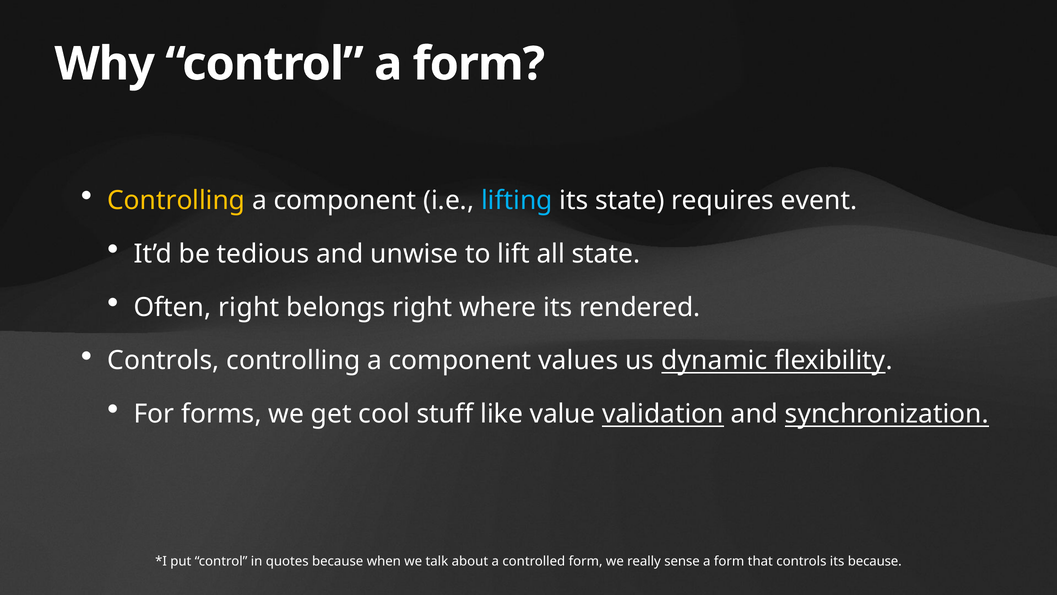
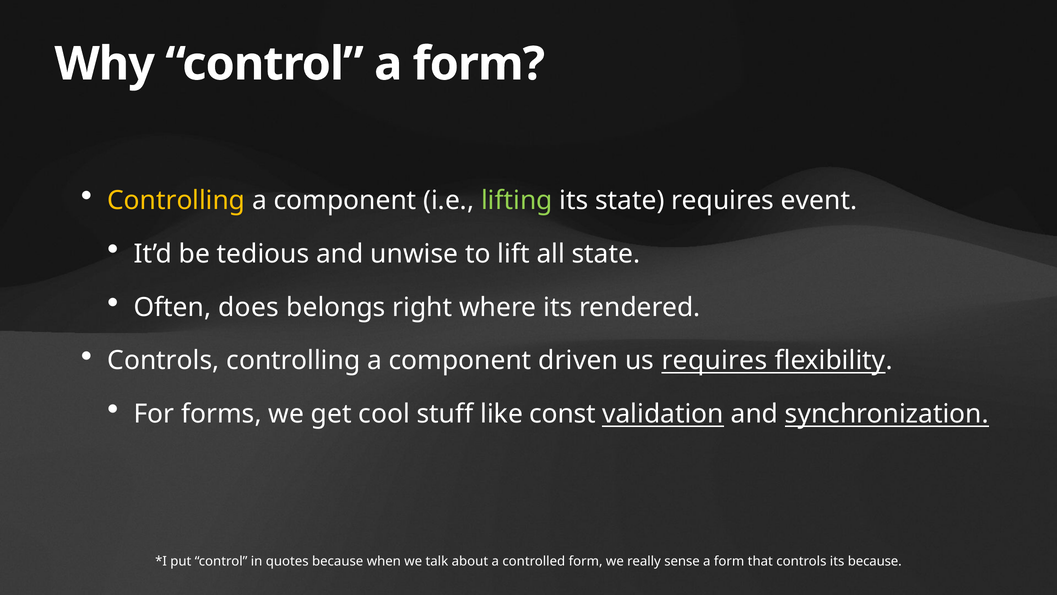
lifting colour: light blue -> light green
Often right: right -> does
values: values -> driven
us dynamic: dynamic -> requires
value: value -> const
